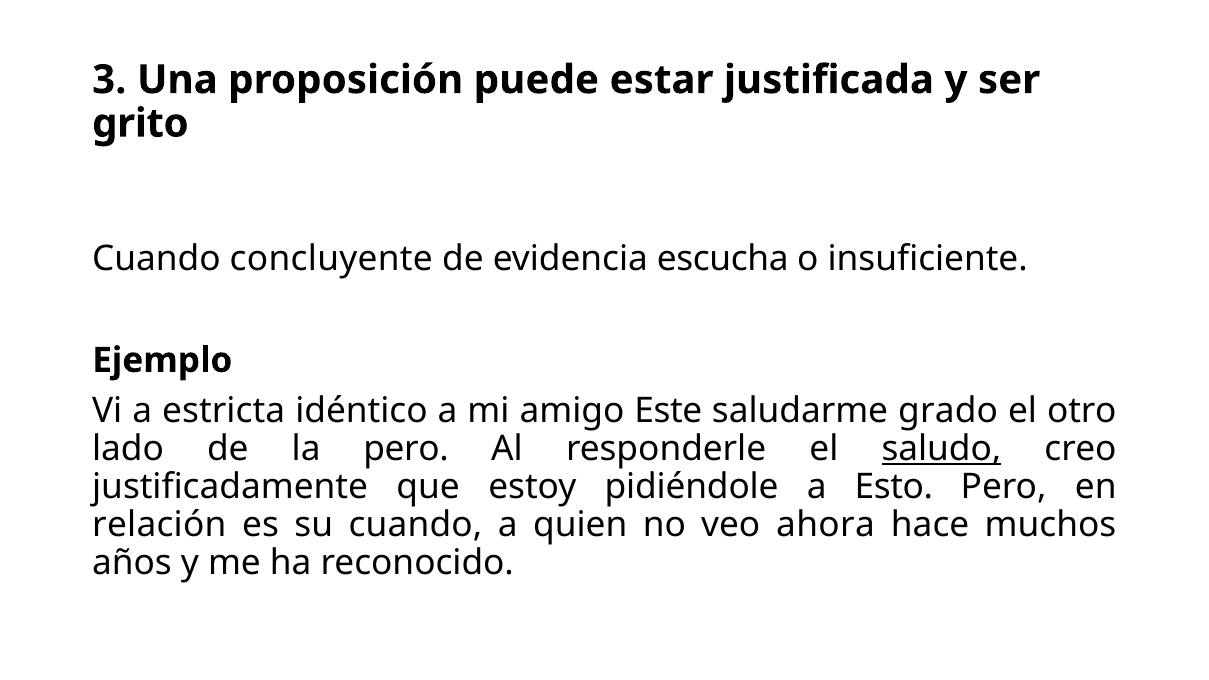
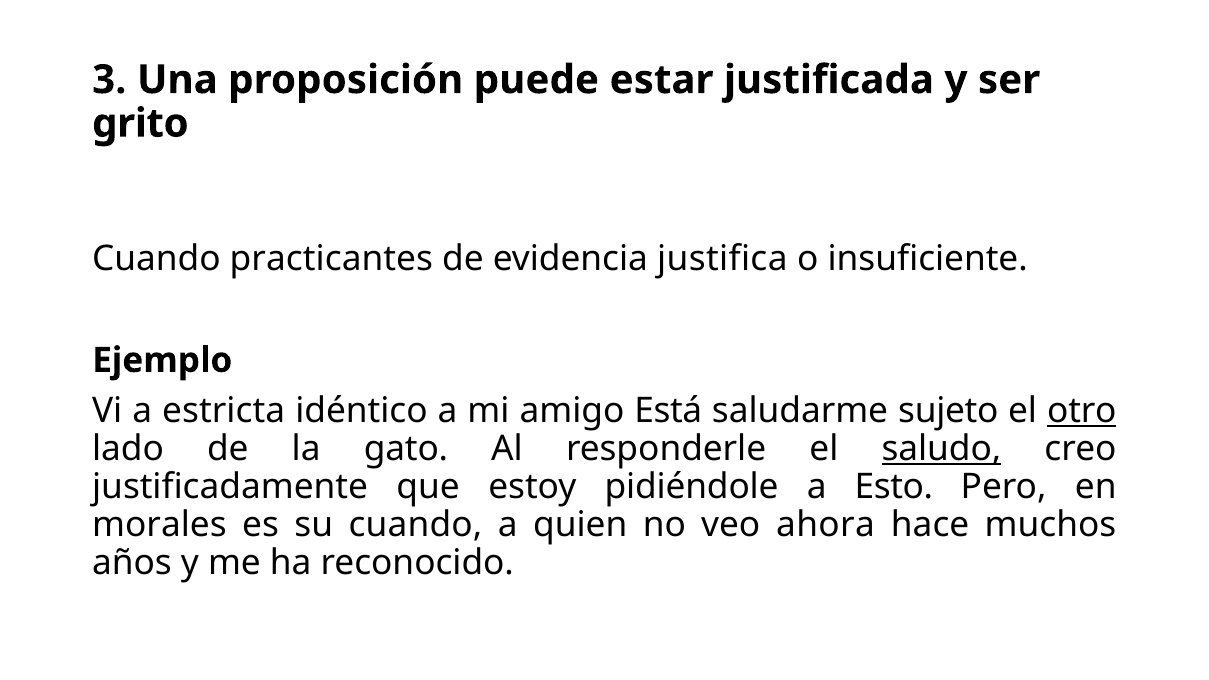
concluyente: concluyente -> practicantes
escucha: escucha -> justifica
Este: Este -> Está
grado: grado -> sujeto
otro underline: none -> present
la pero: pero -> gato
relación: relación -> morales
